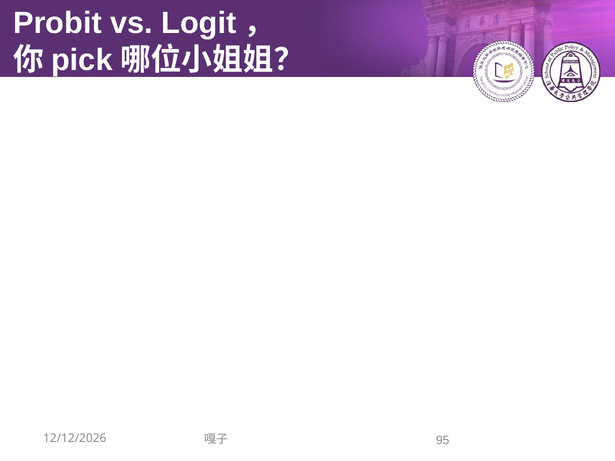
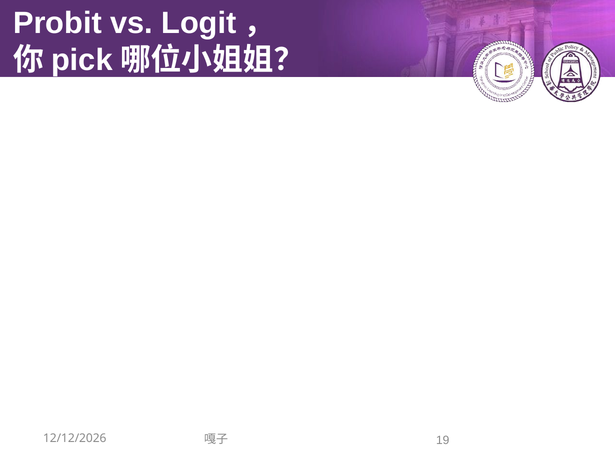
95: 95 -> 19
